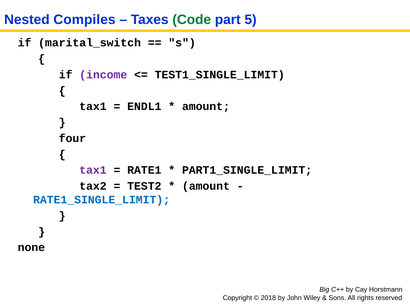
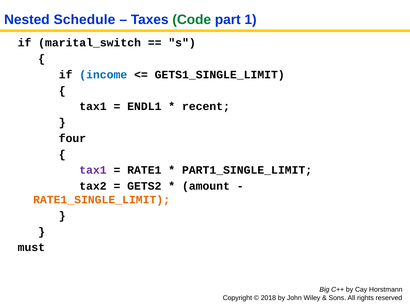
Compiles: Compiles -> Schedule
5: 5 -> 1
income colour: purple -> blue
TEST1_SINGLE_LIMIT: TEST1_SINGLE_LIMIT -> GETS1_SINGLE_LIMIT
amount at (206, 107): amount -> recent
TEST2: TEST2 -> GETS2
RATE1_SINGLE_LIMIT colour: blue -> orange
none: none -> must
